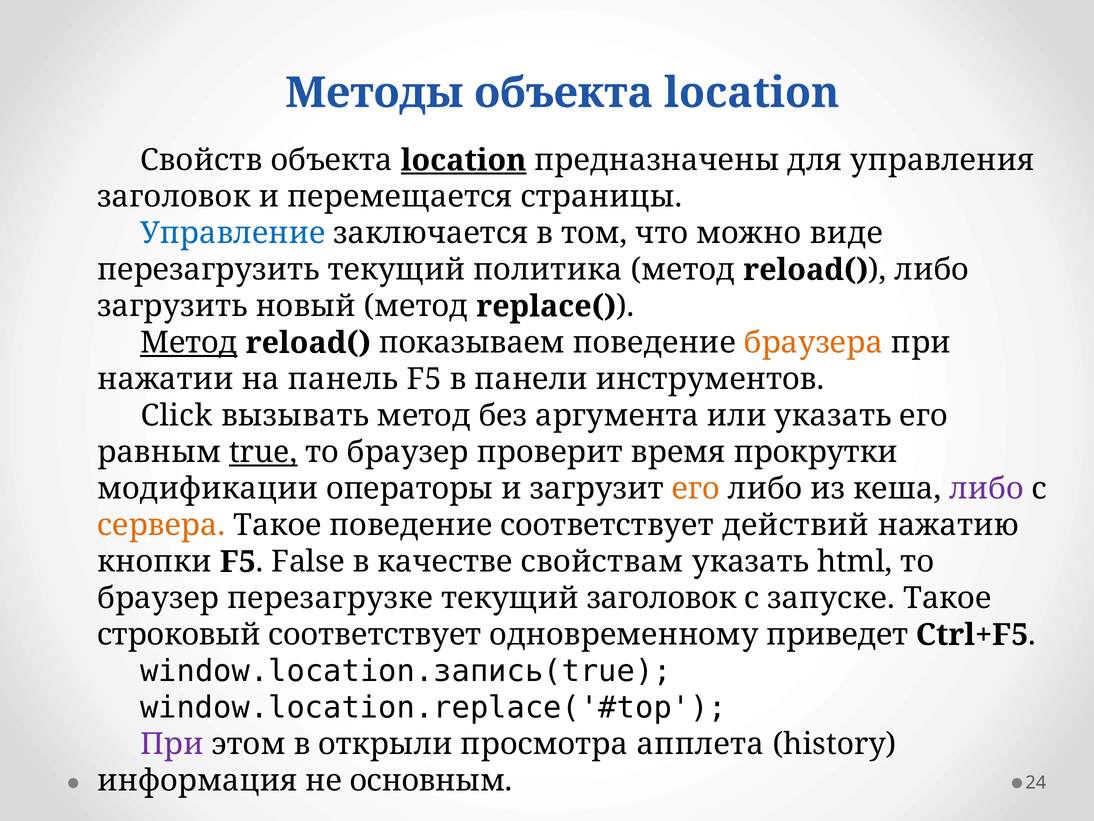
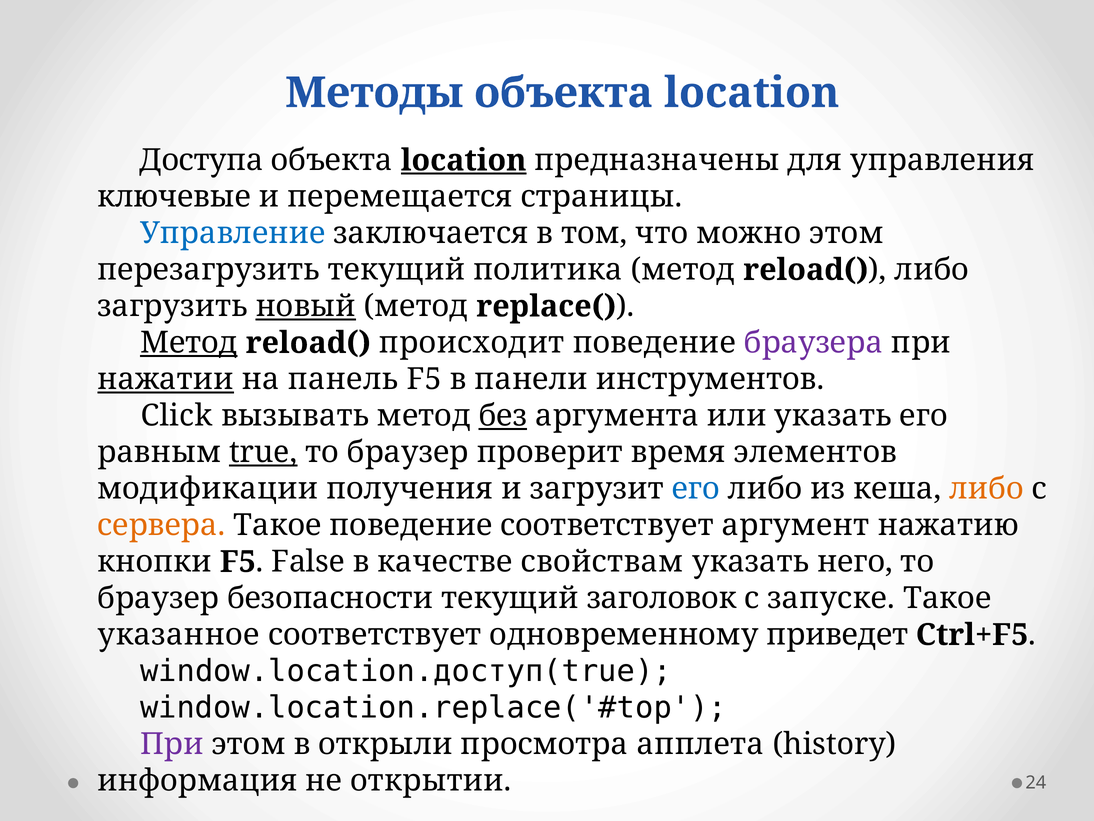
Свойств: Свойств -> Доступа
заголовок at (174, 197): заголовок -> ключевые
можно виде: виде -> этом
новый underline: none -> present
показываем: показываем -> происходит
браузера colour: orange -> purple
нажатии underline: none -> present
без underline: none -> present
прокрутки: прокрутки -> элементов
операторы: операторы -> получения
его at (696, 489) colour: orange -> blue
либо at (986, 489) colour: purple -> orange
действий: действий -> аргумент
html: html -> него
перезагрузке: перезагрузке -> безопасности
строковый: строковый -> указанное
window.location.запись(true: window.location.запись(true -> window.location.доступ(true
основным: основным -> открытии
